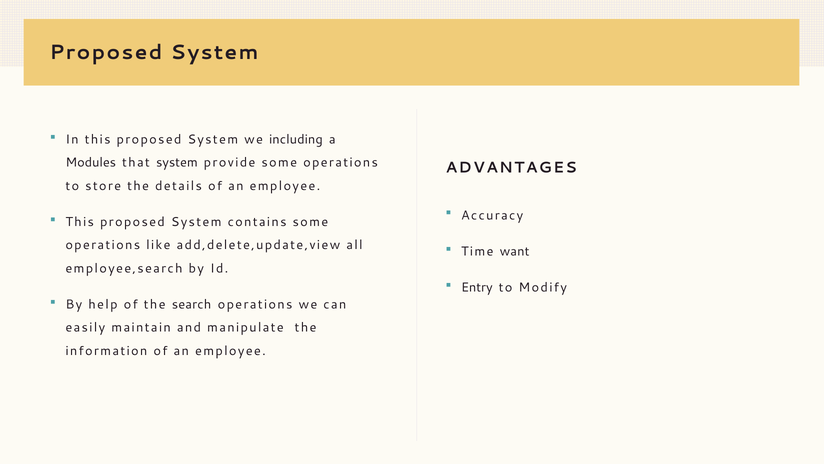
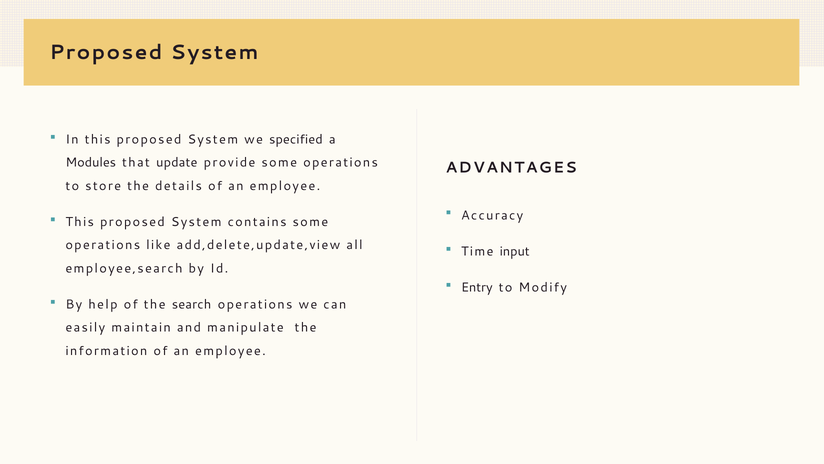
including: including -> specified
that system: system -> update
want: want -> input
